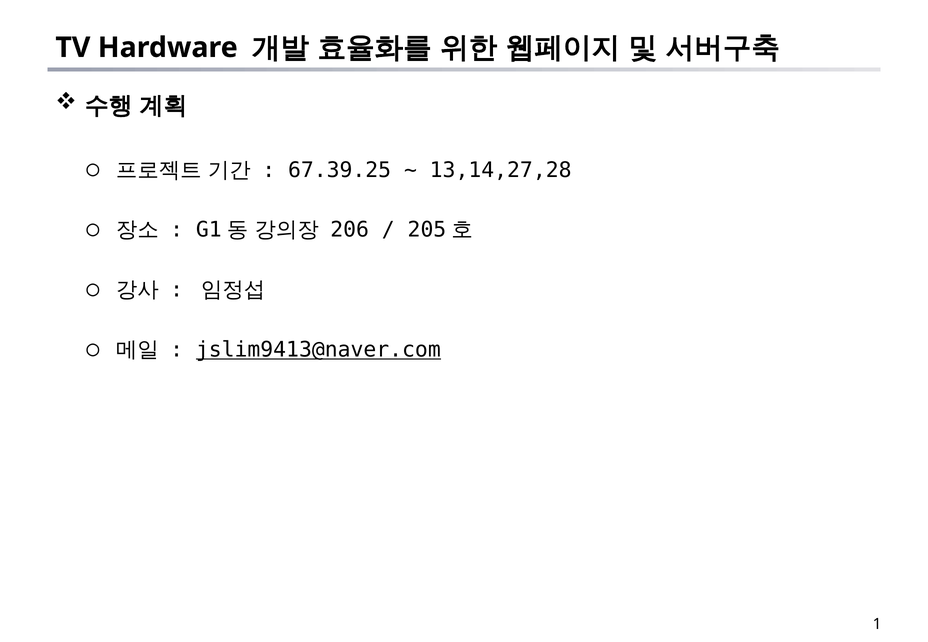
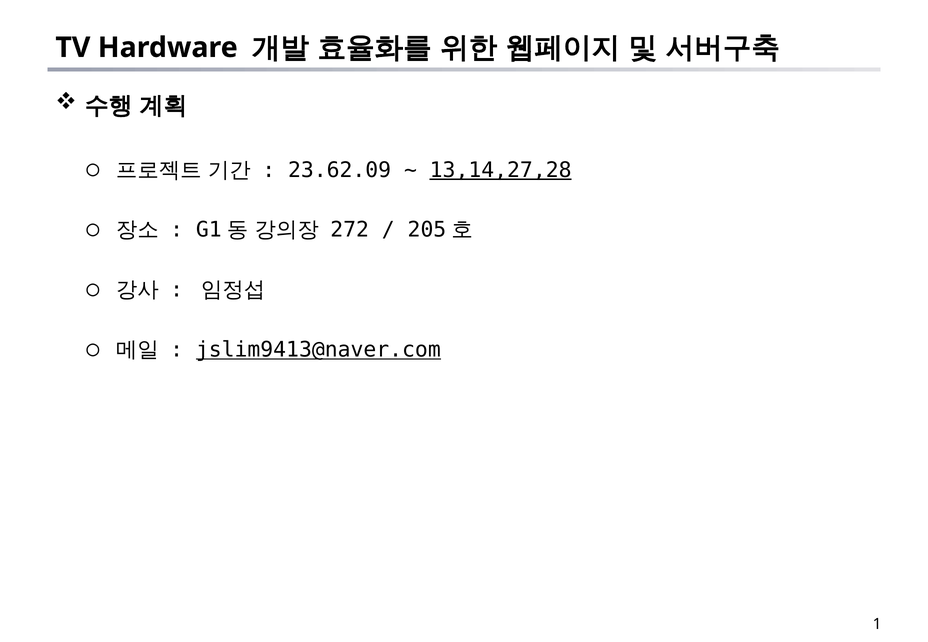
67.39.25: 67.39.25 -> 23.62.09
13,14,27,28 underline: none -> present
206: 206 -> 272
